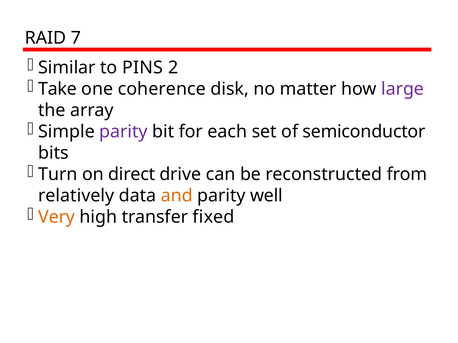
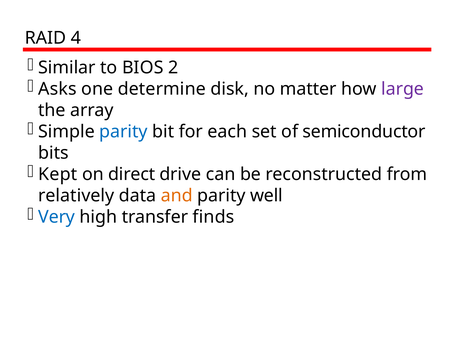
7: 7 -> 4
PINS: PINS -> BIOS
Take: Take -> Asks
coherence: coherence -> determine
parity at (123, 132) colour: purple -> blue
Turn: Turn -> Kept
Very colour: orange -> blue
fixed: fixed -> finds
